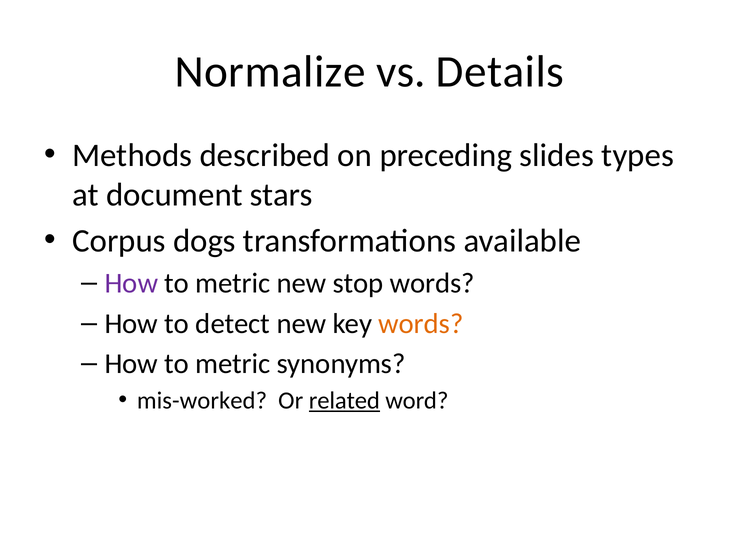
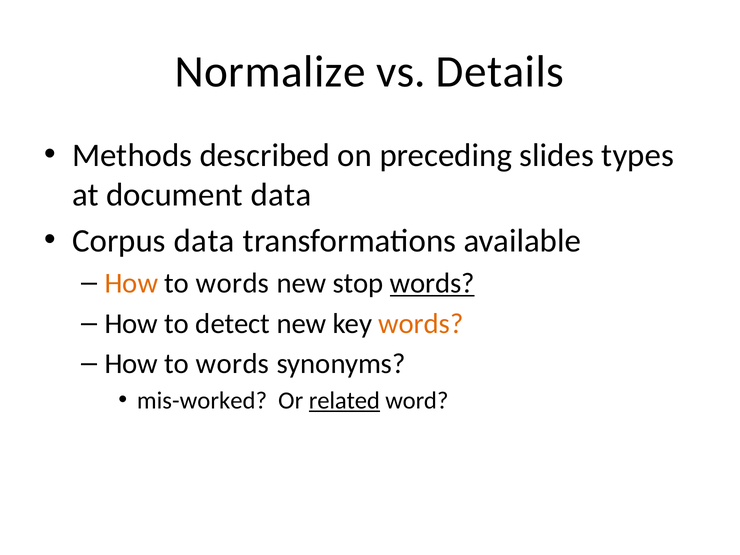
document stars: stars -> data
Corpus dogs: dogs -> data
How at (131, 283) colour: purple -> orange
metric at (233, 283): metric -> words
words at (432, 283) underline: none -> present
metric at (233, 364): metric -> words
